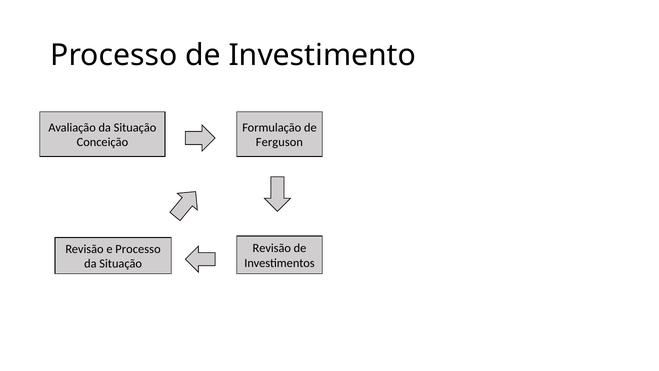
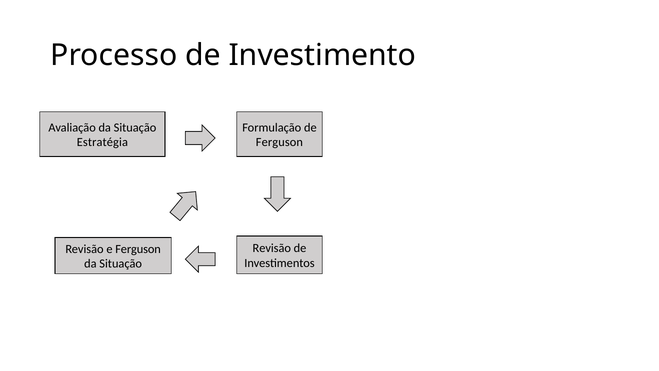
Conceição: Conceição -> Estratégia
e Processo: Processo -> Ferguson
